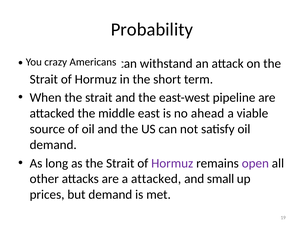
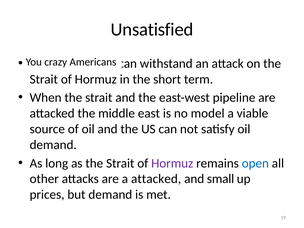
Probability: Probability -> Unsatisfied
ahead: ahead -> model
open colour: purple -> blue
